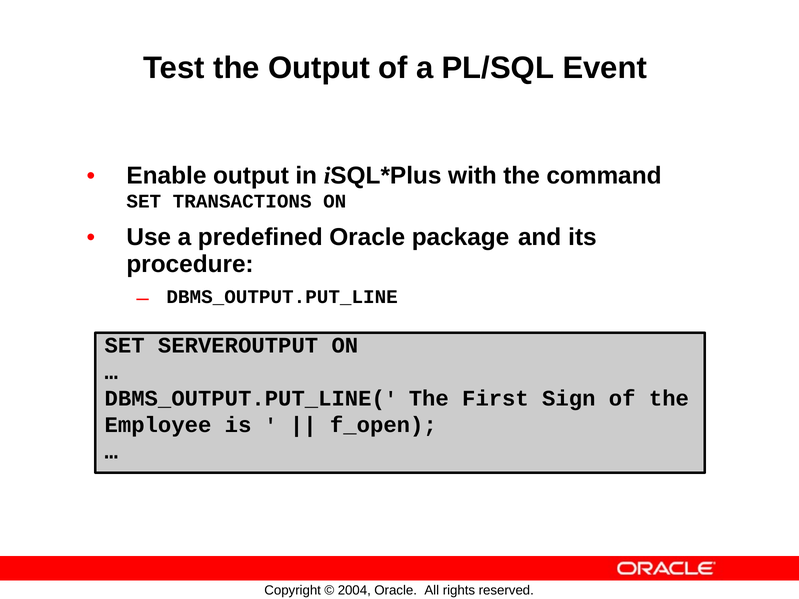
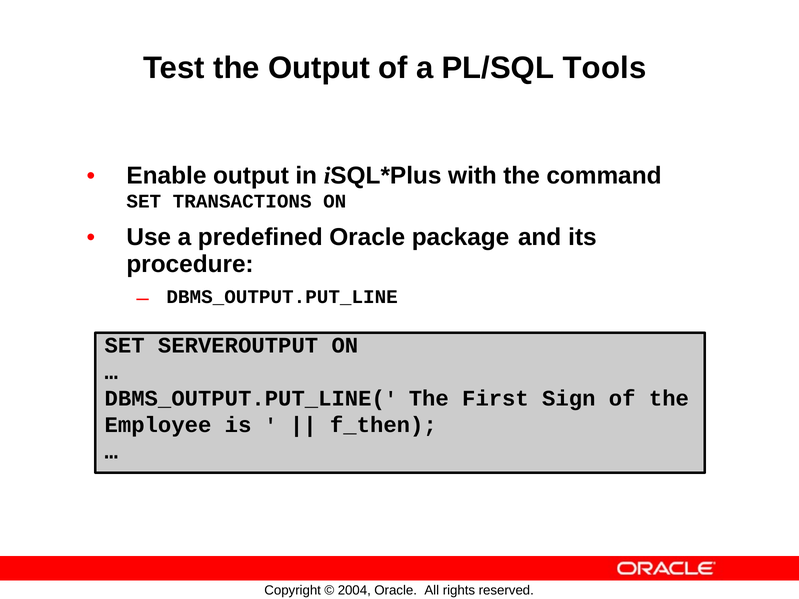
Event: Event -> Tools
f_open: f_open -> f_then
